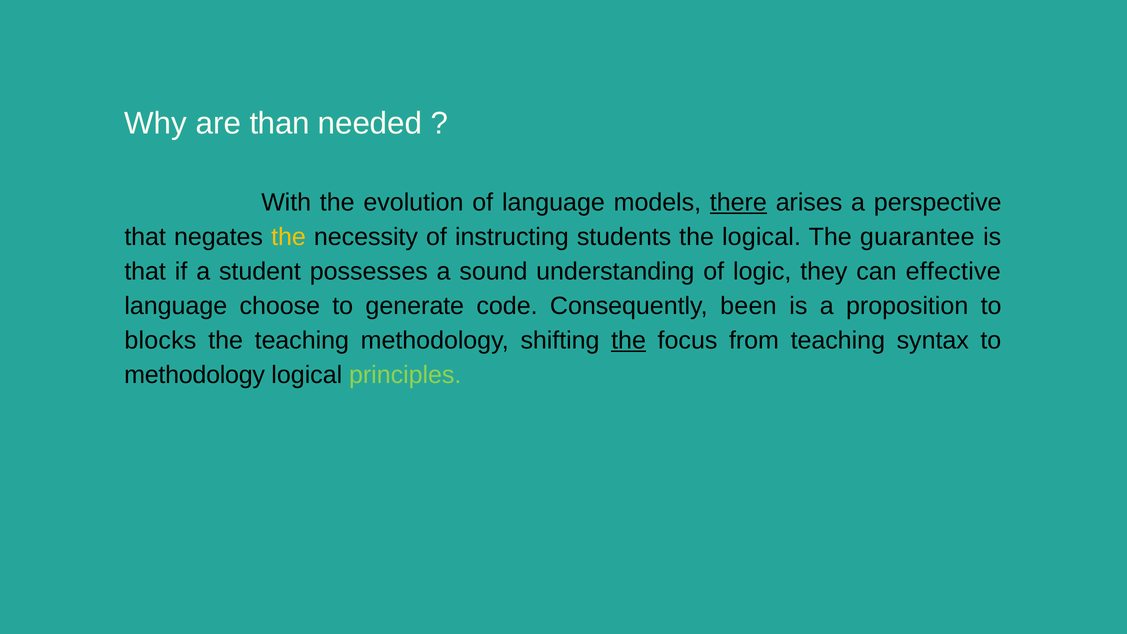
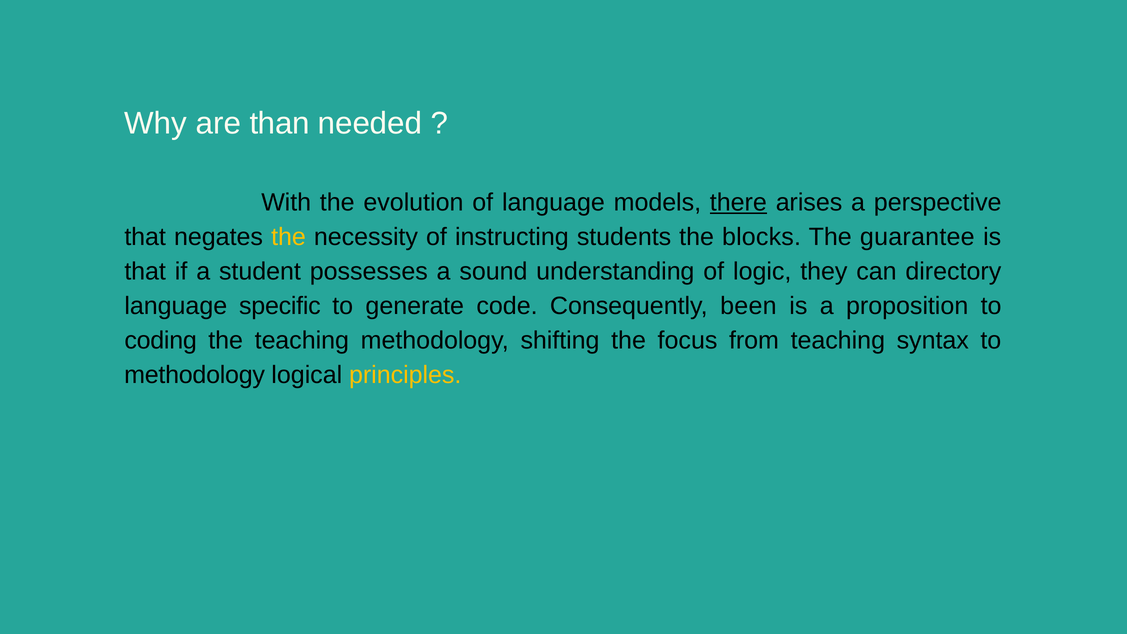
the logical: logical -> blocks
effective: effective -> directory
choose: choose -> specific
blocks: blocks -> coding
the at (629, 341) underline: present -> none
principles colour: light green -> yellow
